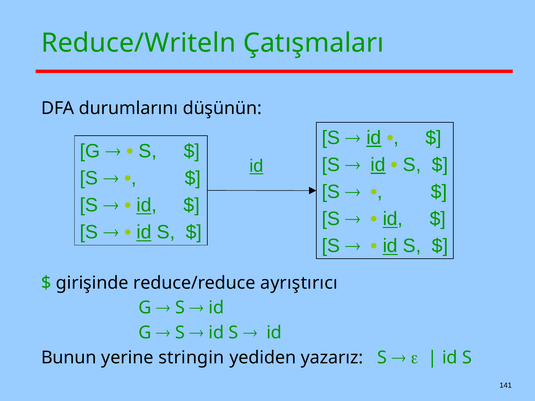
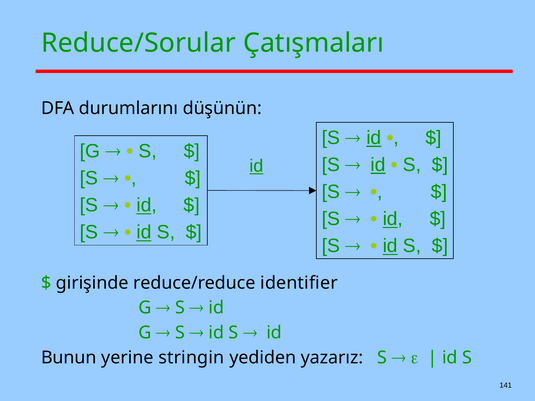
Reduce/Writeln: Reduce/Writeln -> Reduce/Sorular
ayrıştırıcı: ayrıştırıcı -> identifier
